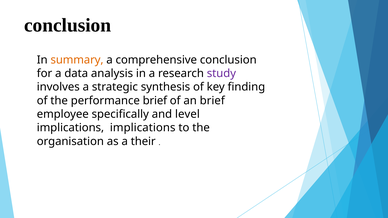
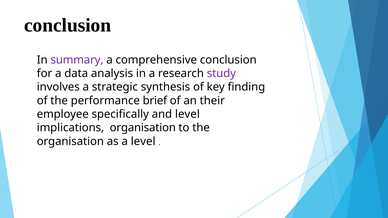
summary colour: orange -> purple
an brief: brief -> their
implications implications: implications -> organisation
a their: their -> level
